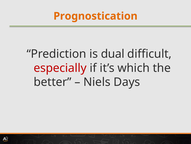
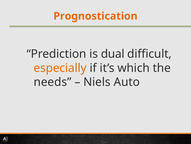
especially colour: red -> orange
better: better -> needs
Days: Days -> Auto
